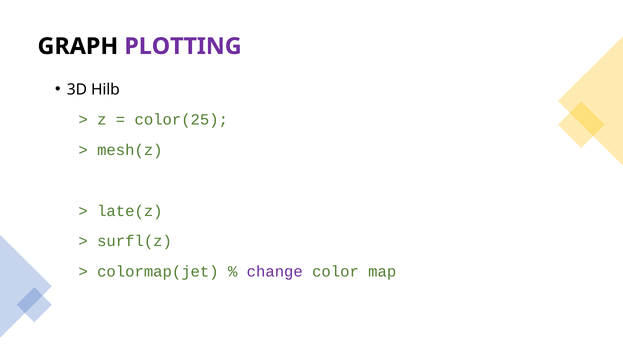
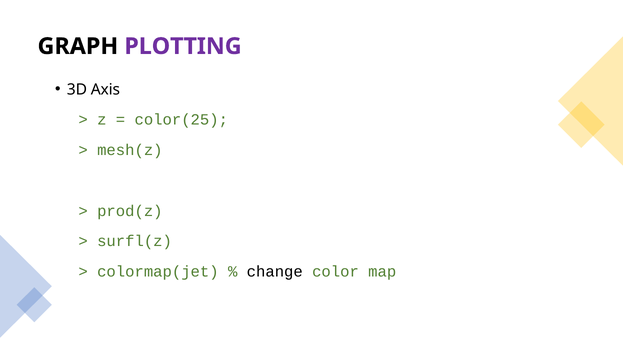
Hilb: Hilb -> Axis
late(z: late(z -> prod(z
change colour: purple -> black
